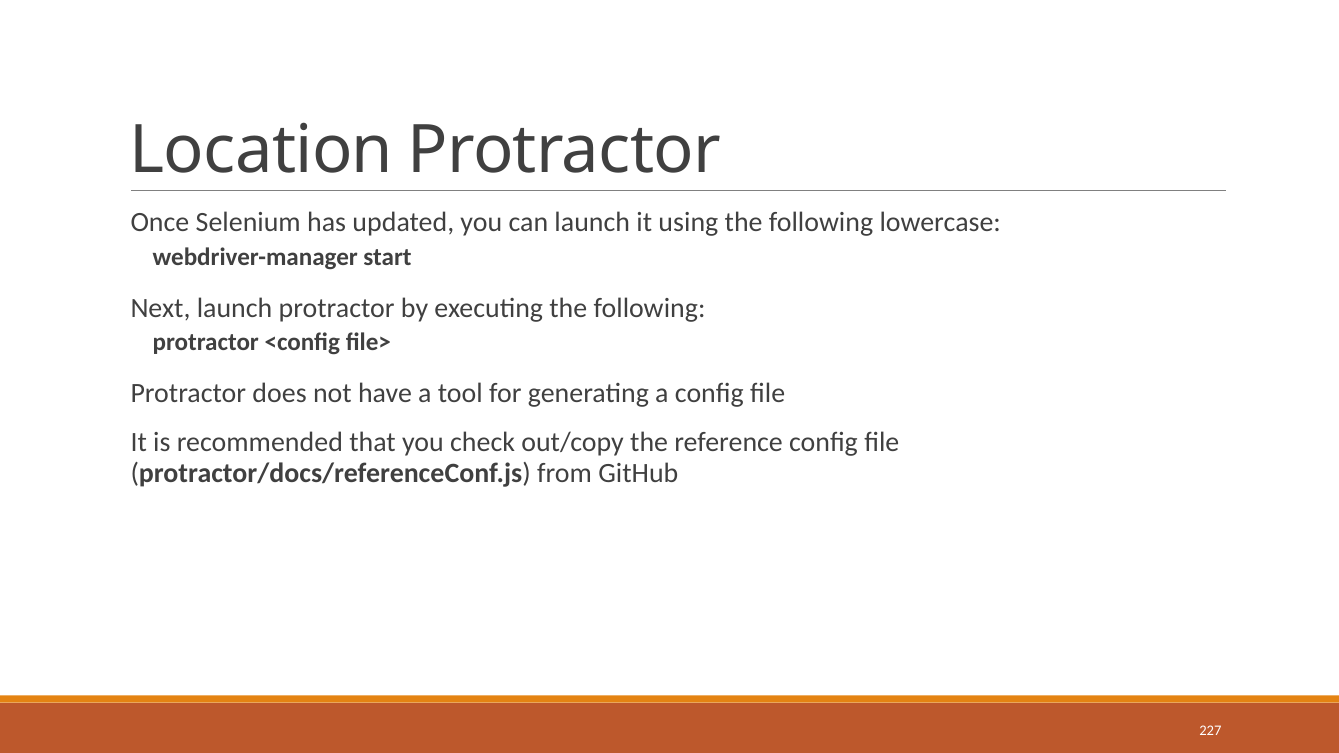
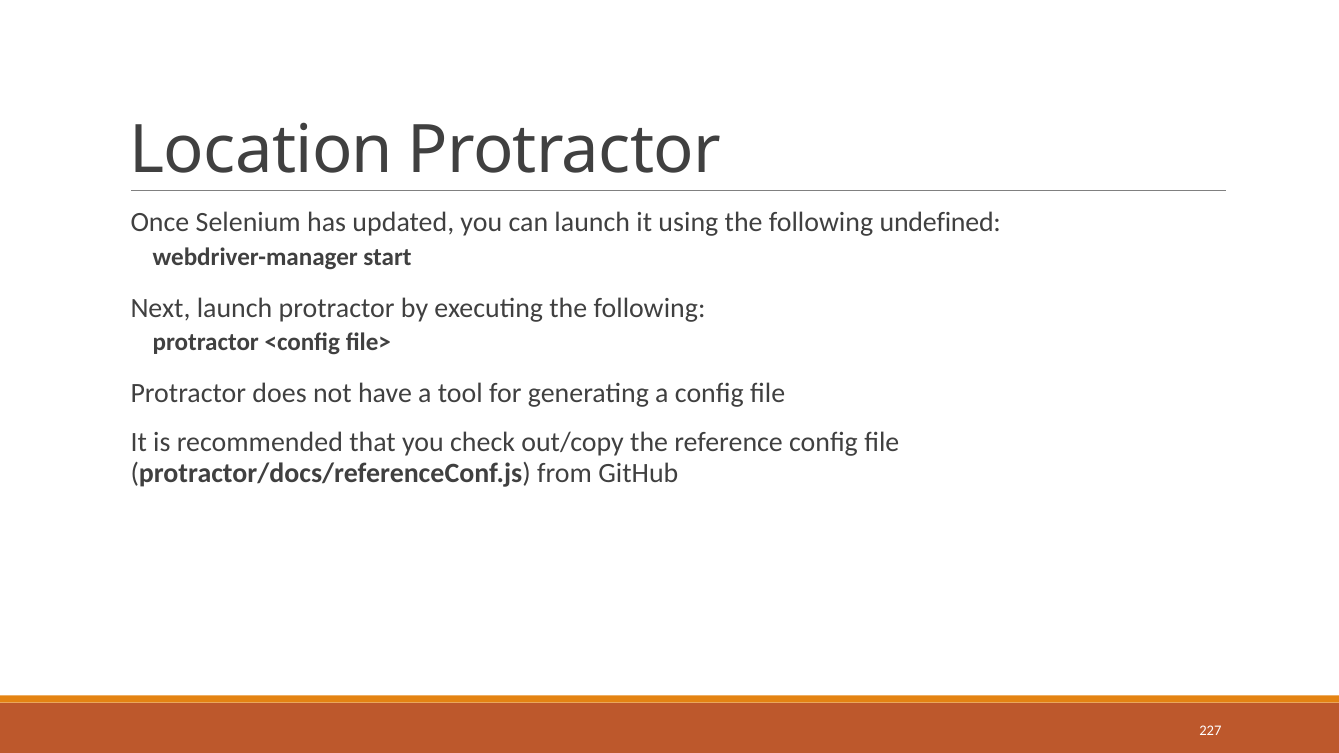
lowercase: lowercase -> undefined
